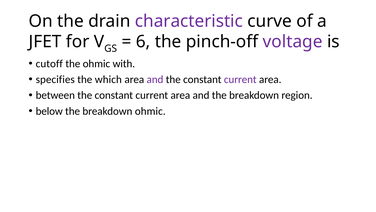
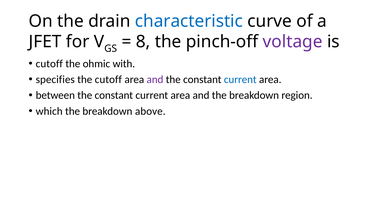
characteristic colour: purple -> blue
6: 6 -> 8
the which: which -> cutoff
current at (240, 79) colour: purple -> blue
below: below -> which
breakdown ohmic: ohmic -> above
